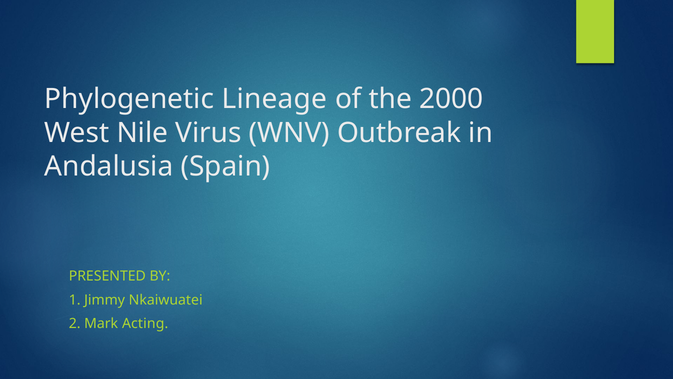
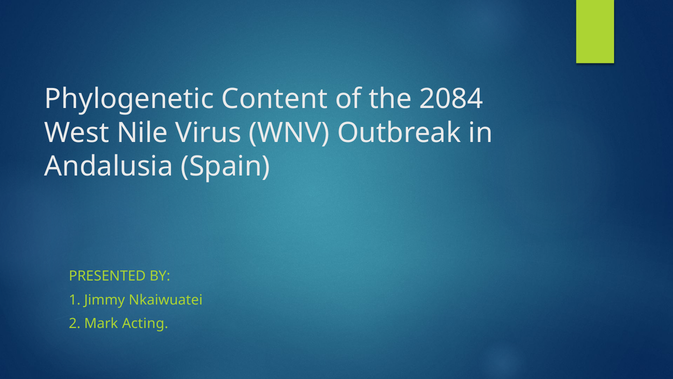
Lineage: Lineage -> Content
2000: 2000 -> 2084
